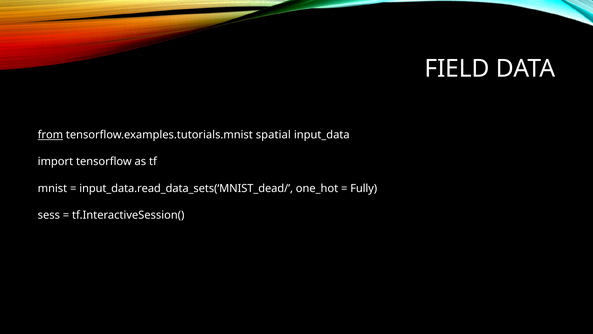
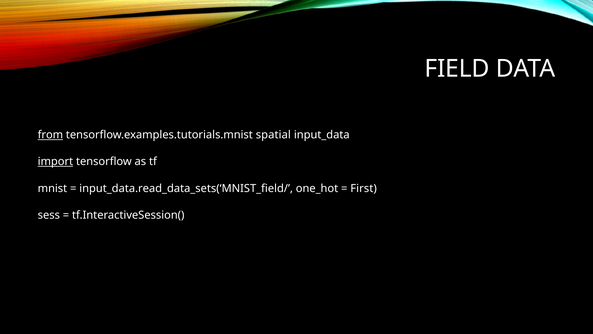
import underline: none -> present
input_data.read_data_sets(‘MNIST_dead/: input_data.read_data_sets(‘MNIST_dead/ -> input_data.read_data_sets(‘MNIST_field/
Fully: Fully -> First
